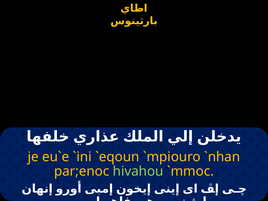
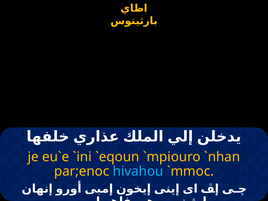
hivahou colour: light green -> light blue
